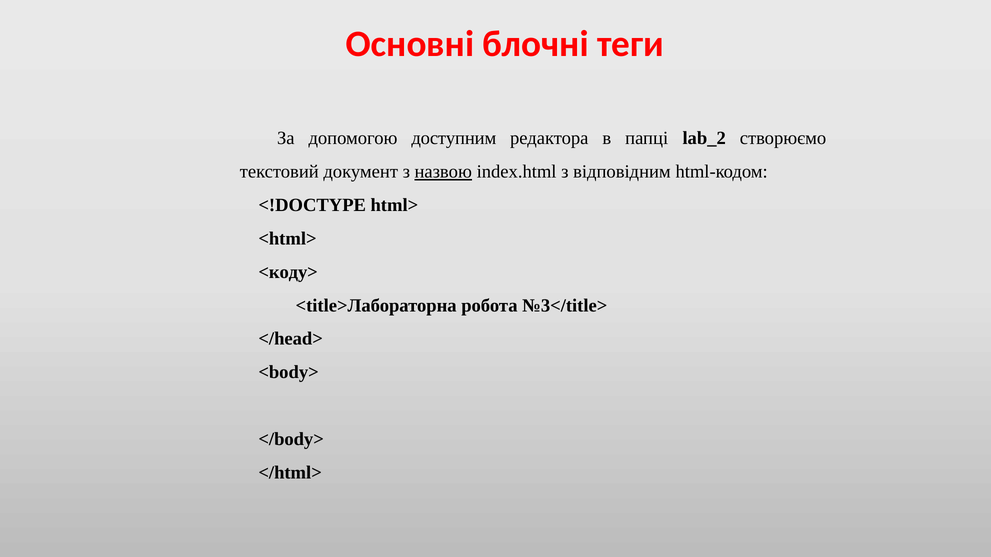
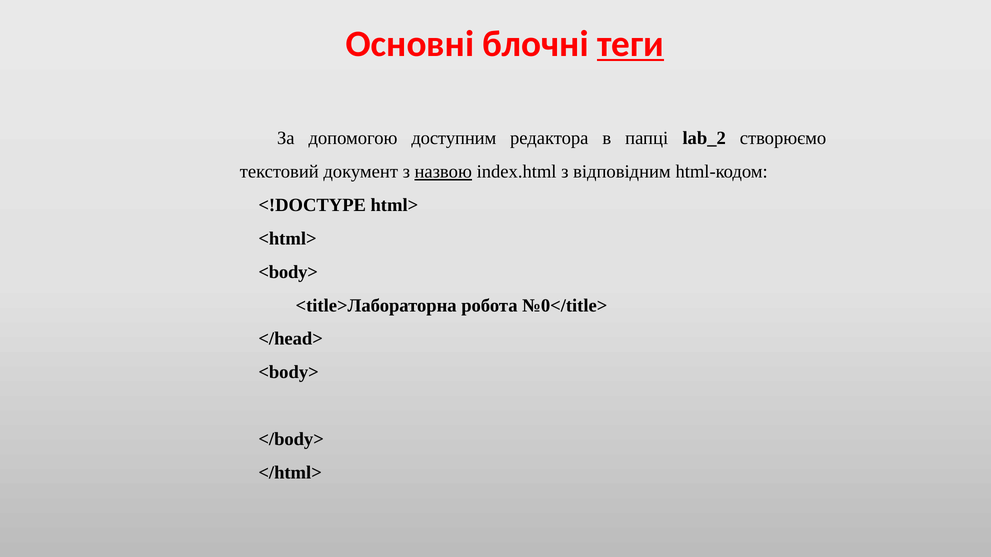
теги underline: none -> present
<коду> at (288, 272): <коду> -> <body>
№3</title>: №3</title> -> №0</title>
